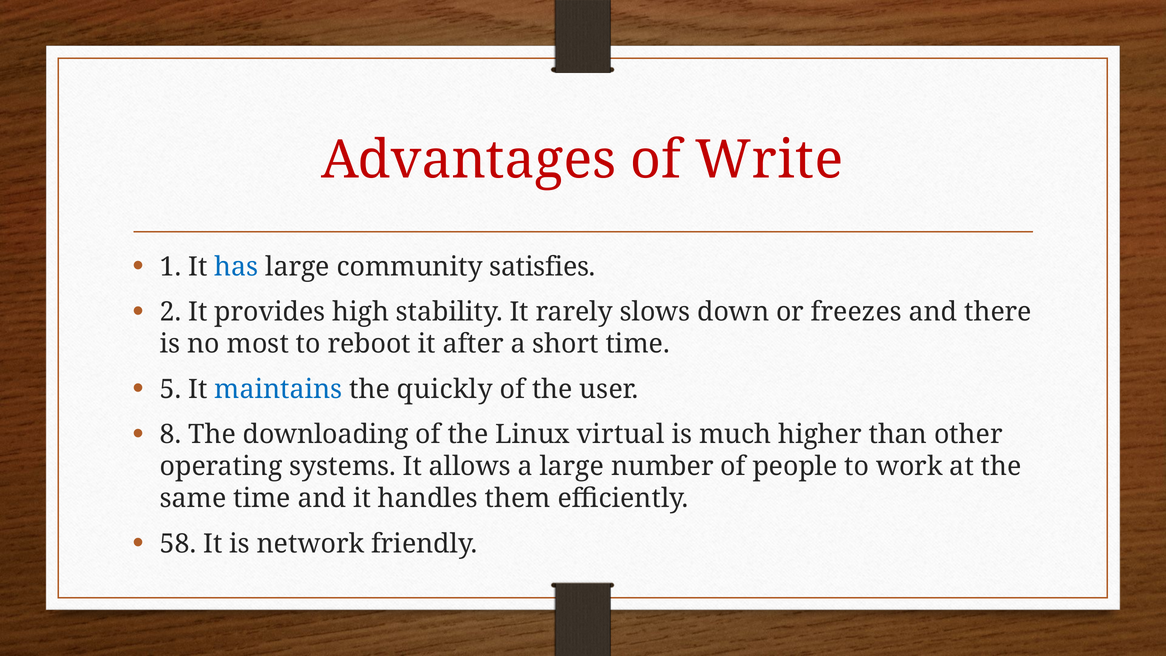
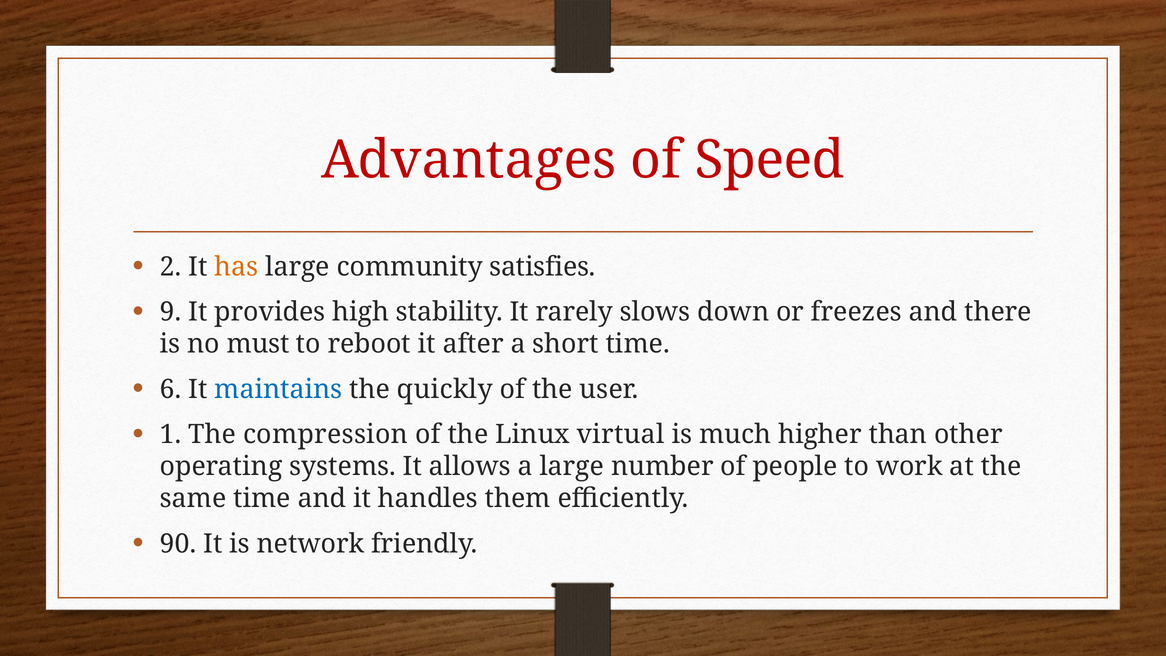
Write: Write -> Speed
1: 1 -> 2
has colour: blue -> orange
2: 2 -> 9
most: most -> must
5: 5 -> 6
8: 8 -> 1
downloading: downloading -> compression
58: 58 -> 90
